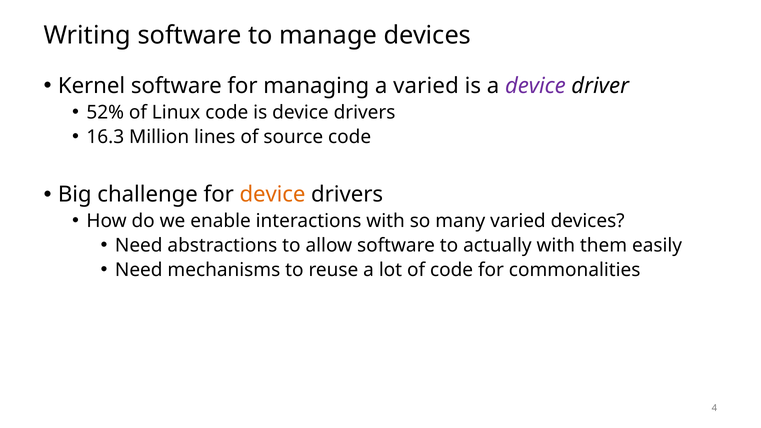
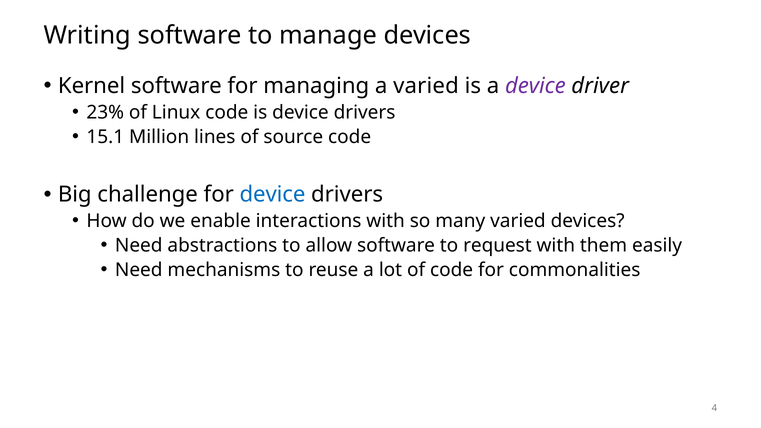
52%: 52% -> 23%
16.3: 16.3 -> 15.1
device at (272, 195) colour: orange -> blue
actually: actually -> request
